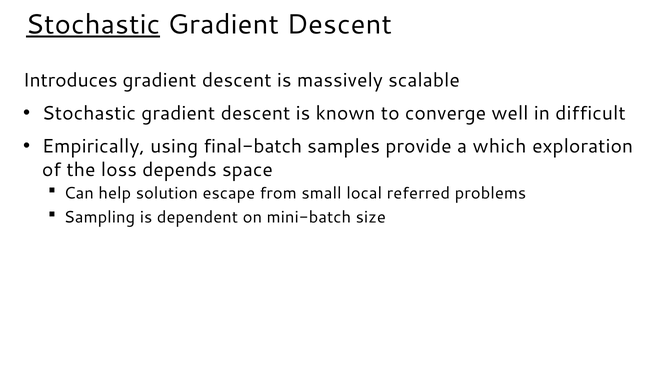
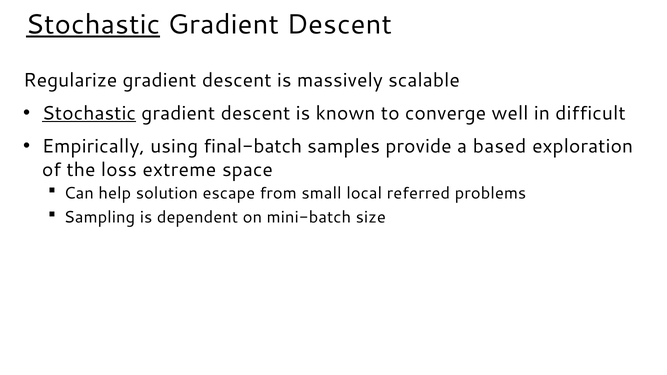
Introduces: Introduces -> Regularize
Stochastic at (89, 113) underline: none -> present
which: which -> based
depends: depends -> extreme
